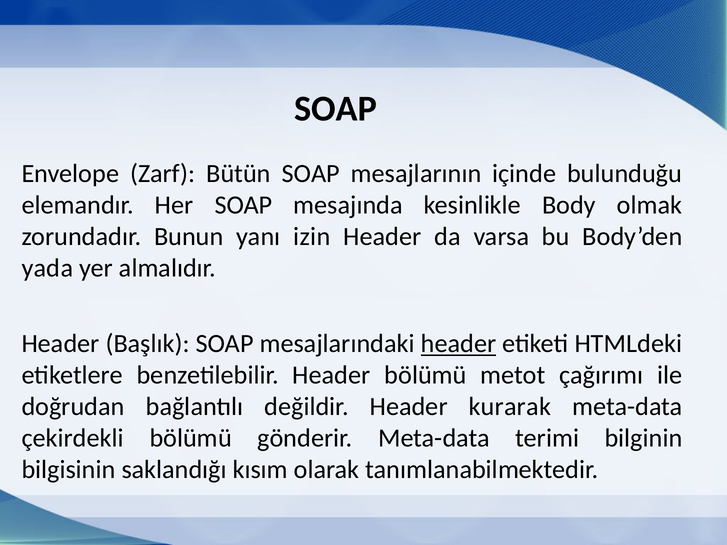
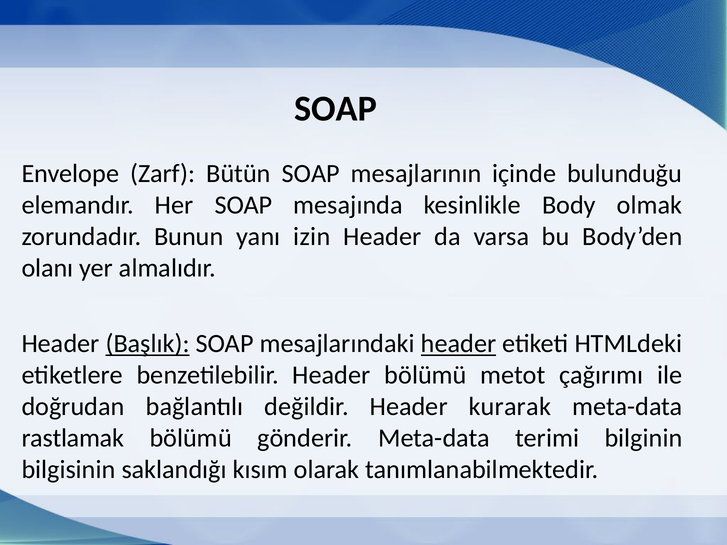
yada: yada -> olanı
Başlık underline: none -> present
çekirdekli: çekirdekli -> rastlamak
